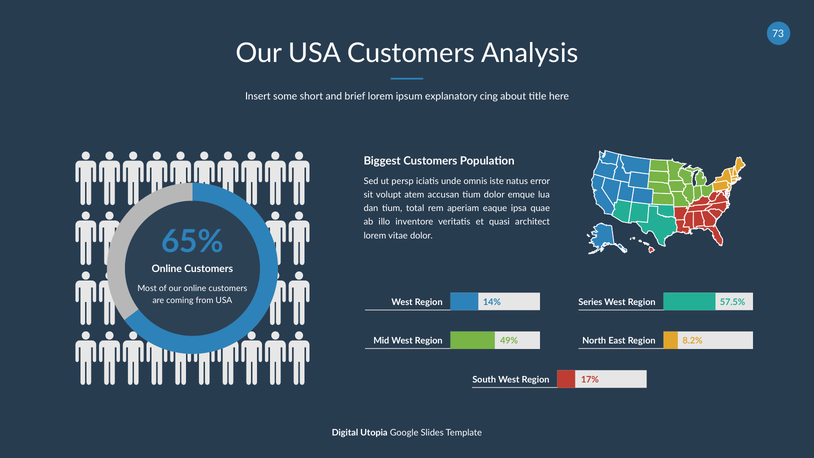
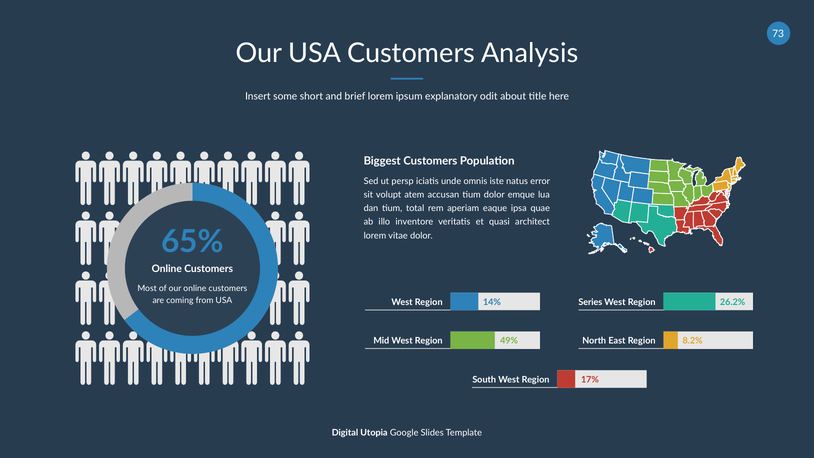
cing: cing -> odit
57.5%: 57.5% -> 26.2%
